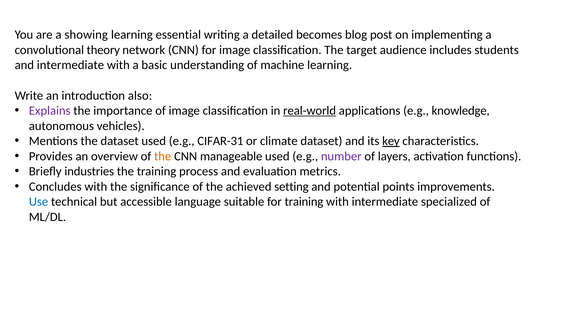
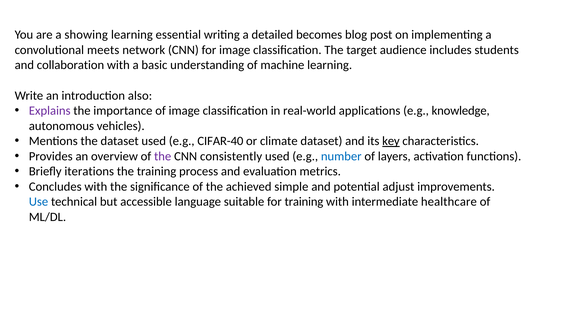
theory: theory -> meets
and intermediate: intermediate -> collaboration
real-world underline: present -> none
CIFAR-31: CIFAR-31 -> CIFAR-40
the at (163, 156) colour: orange -> purple
manageable: manageable -> consistently
number colour: purple -> blue
industries: industries -> iterations
setting: setting -> simple
points: points -> adjust
specialized: specialized -> healthcare
